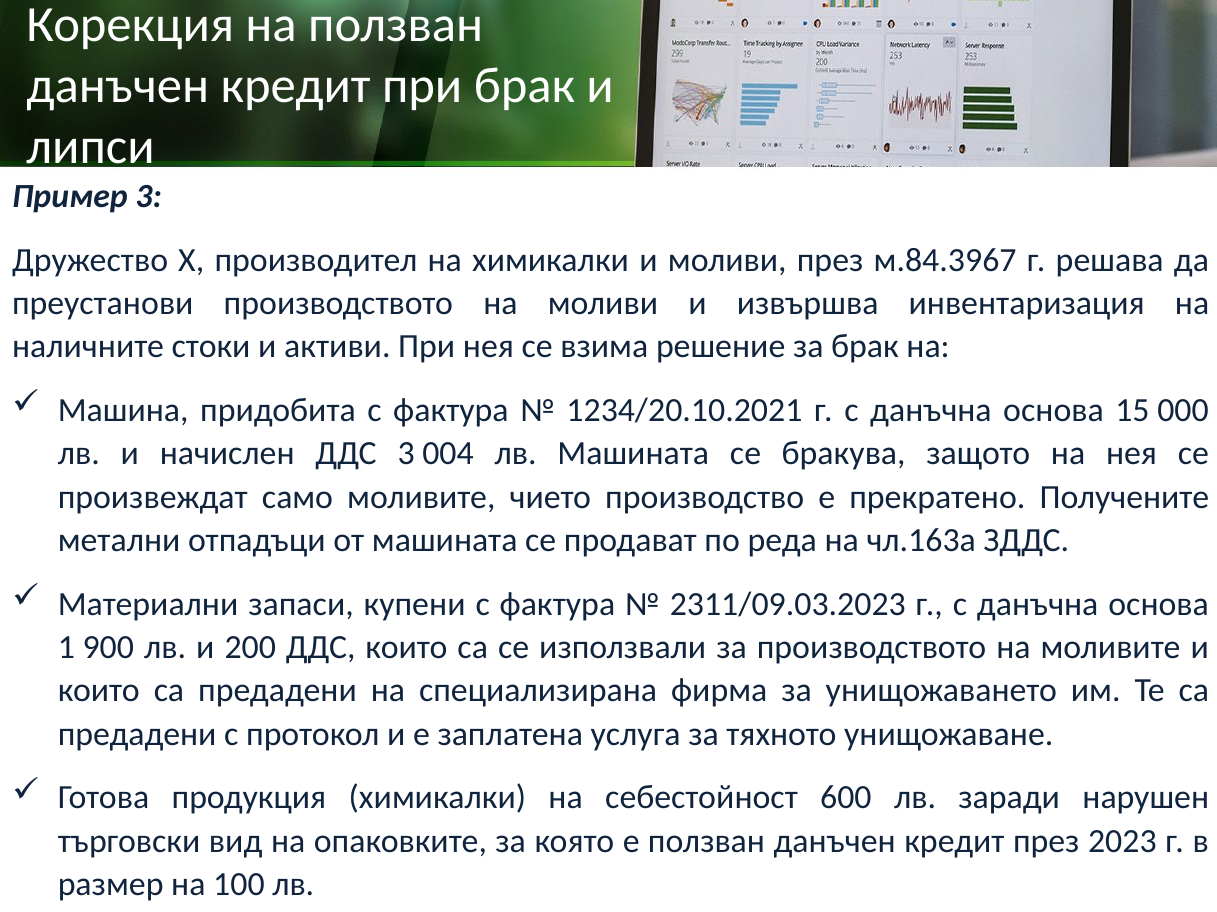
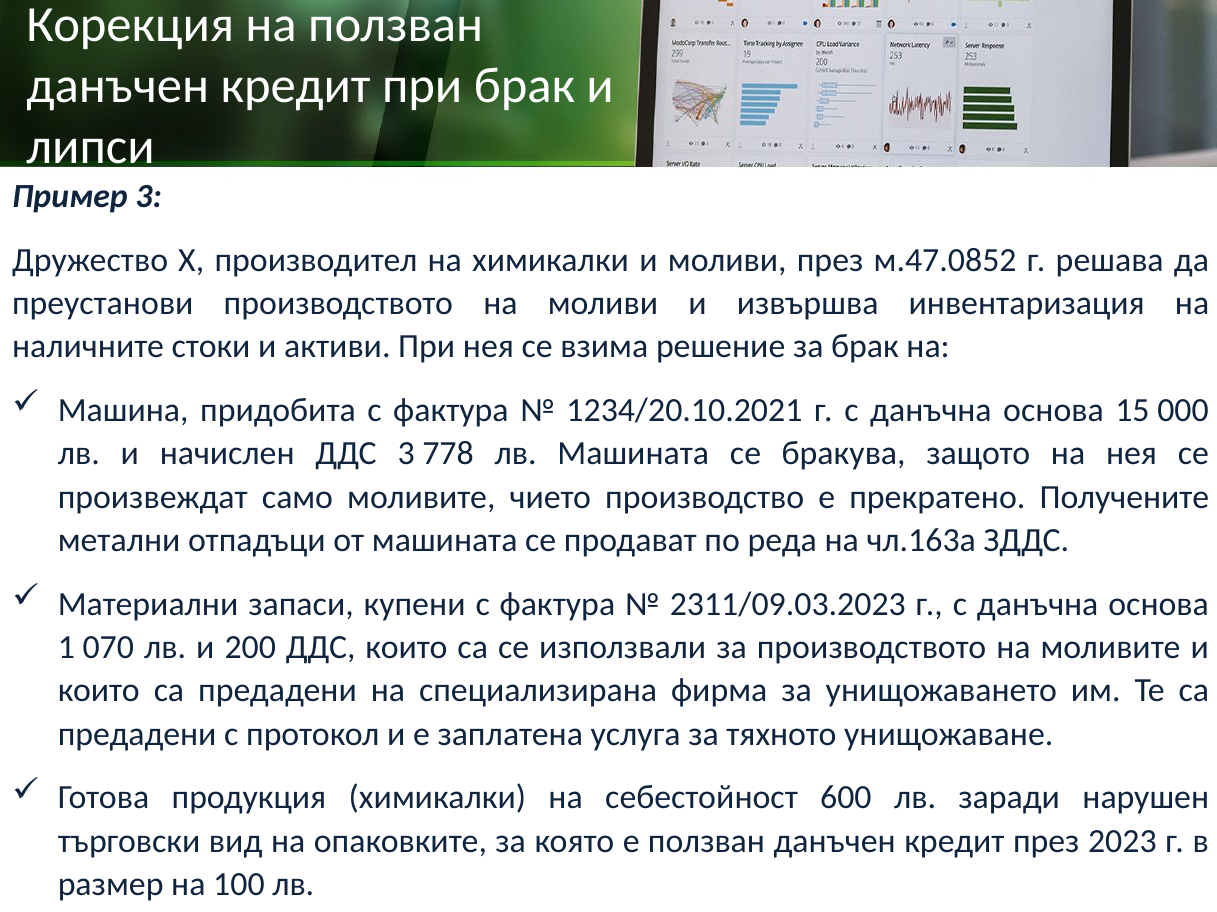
м.84.3967: м.84.3967 -> м.47.0852
004: 004 -> 778
900: 900 -> 070
